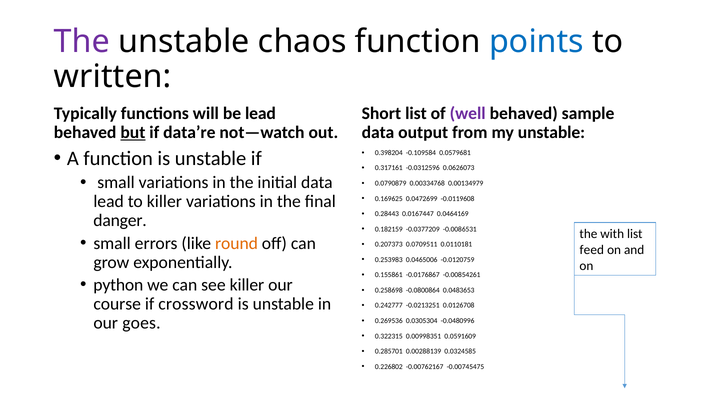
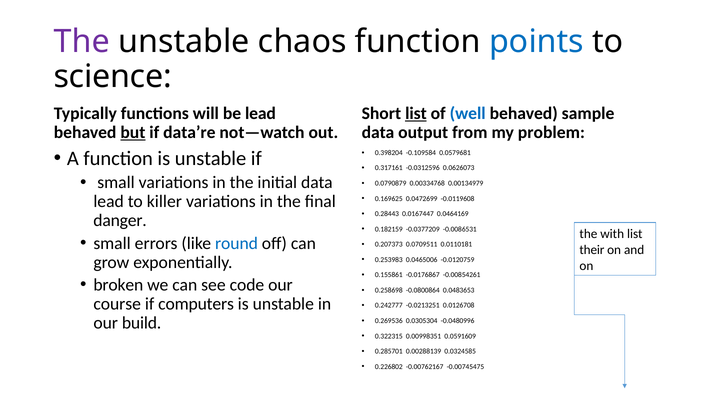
written: written -> science
list at (416, 113) underline: none -> present
well colour: purple -> blue
my unstable: unstable -> problem
round colour: orange -> blue
feed: feed -> their
python: python -> broken
see killer: killer -> code
crossword: crossword -> computers
goes: goes -> build
